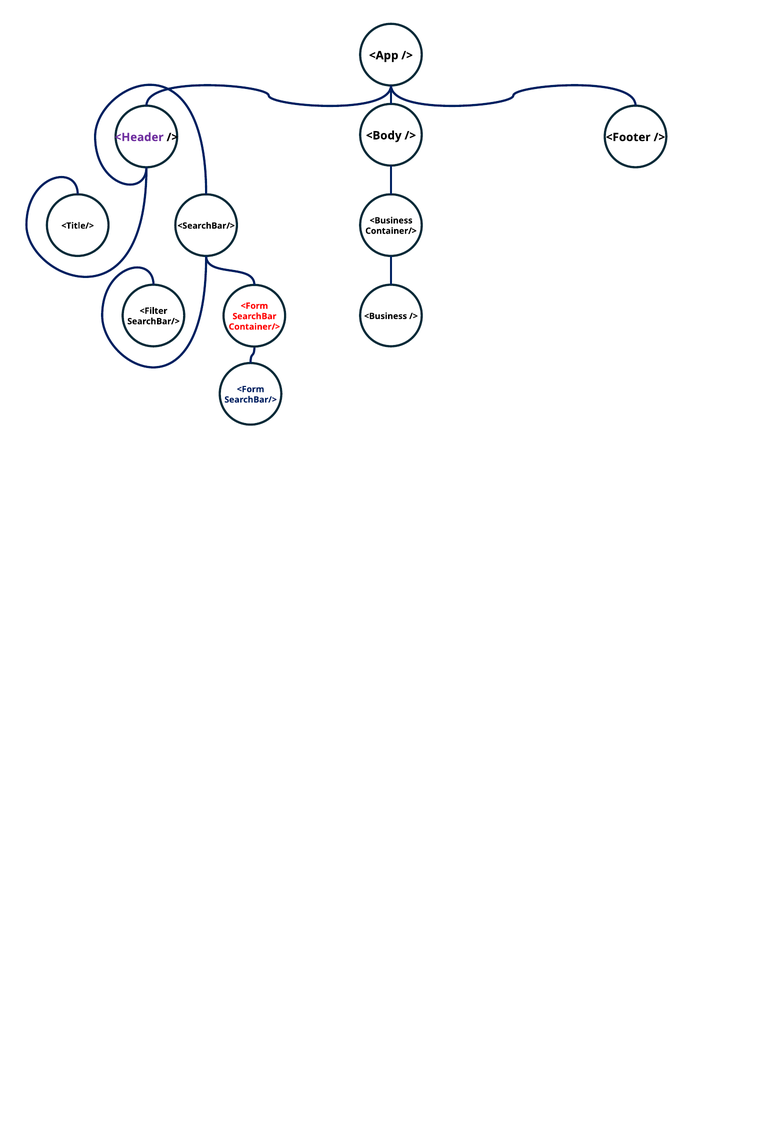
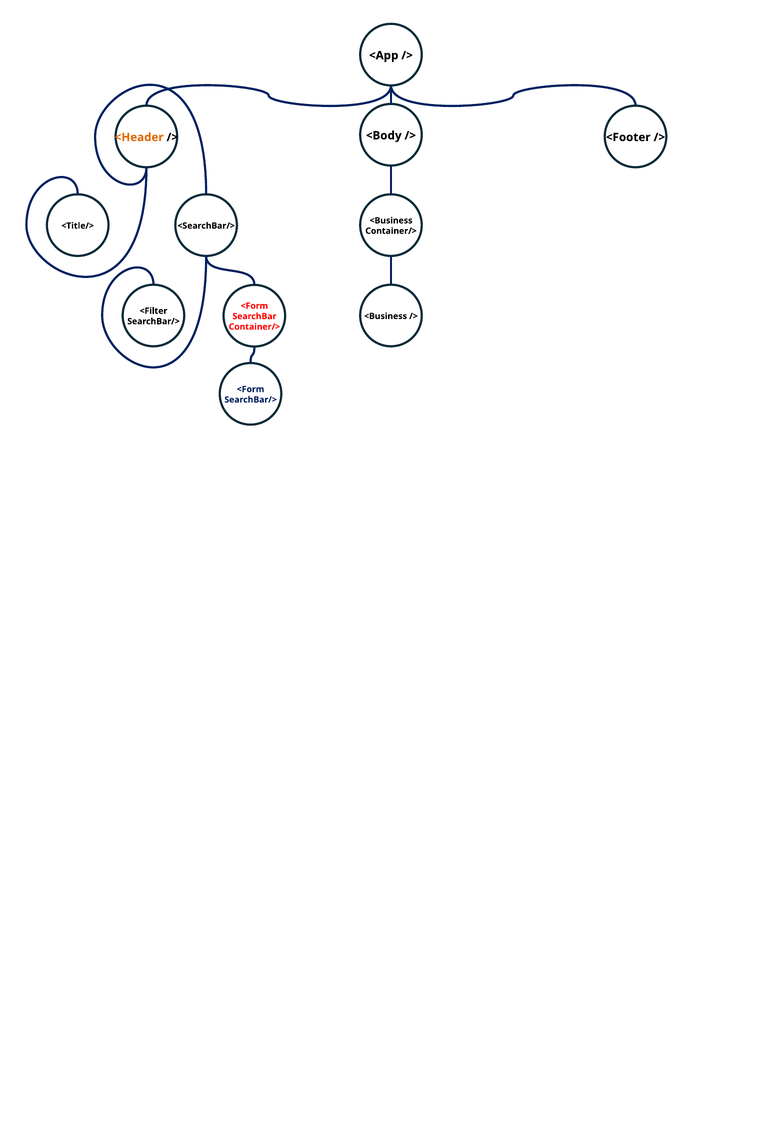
<Header colour: purple -> orange
